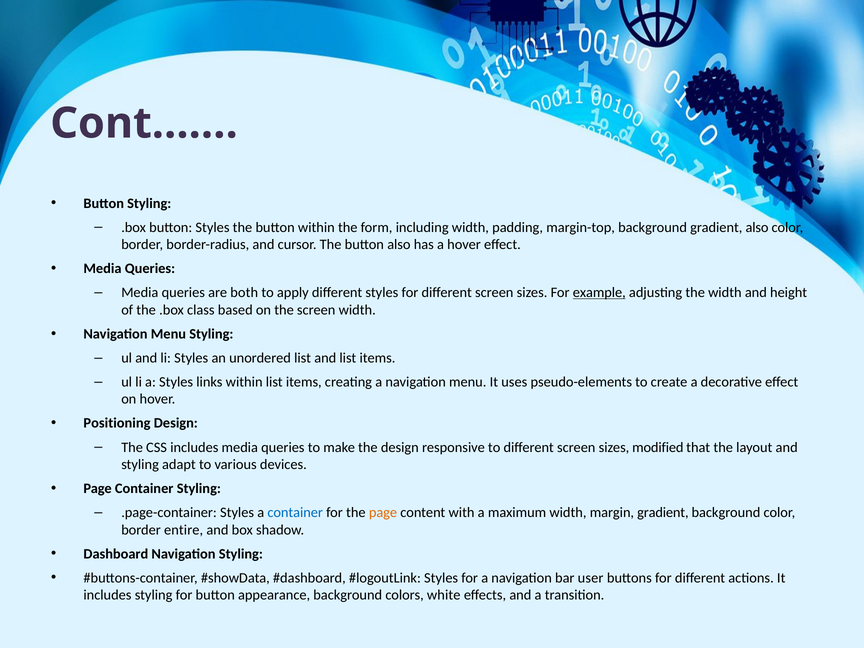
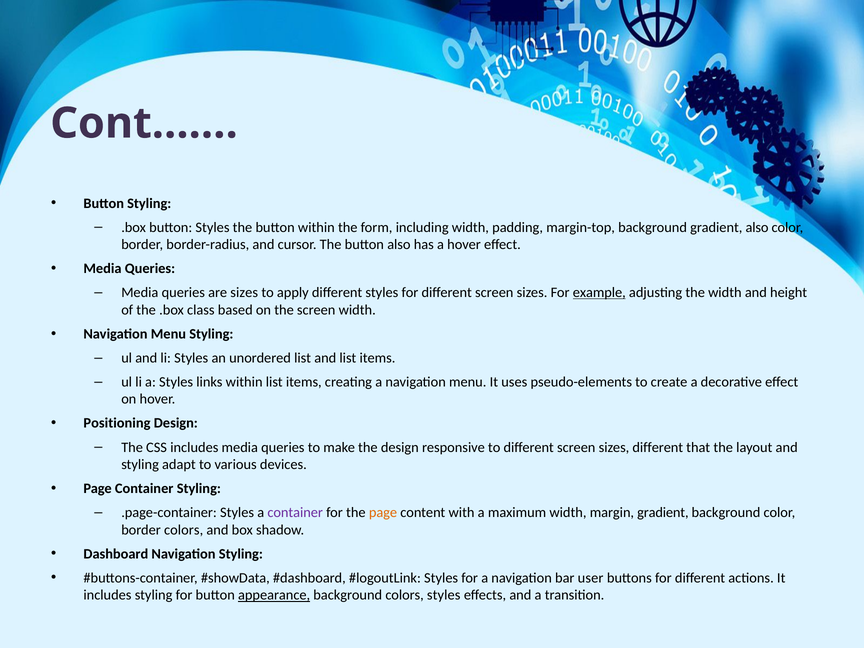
are both: both -> sizes
sizes modified: modified -> different
container at (295, 513) colour: blue -> purple
border entire: entire -> colors
appearance underline: none -> present
colors white: white -> styles
